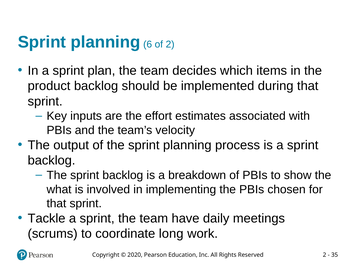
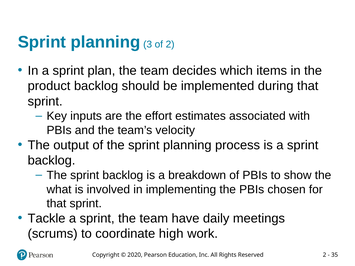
6: 6 -> 3
long: long -> high
